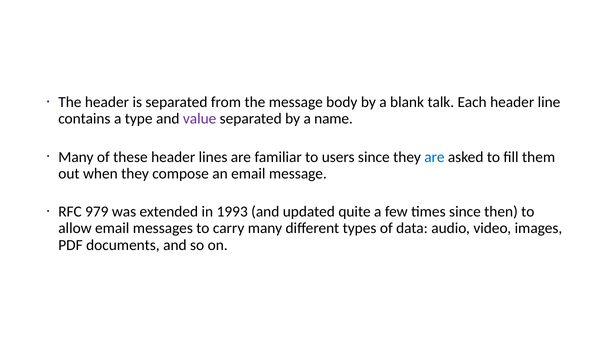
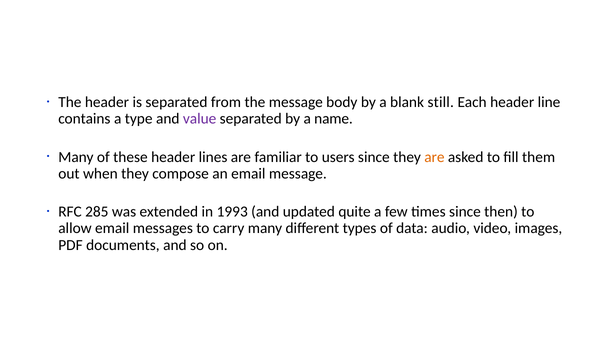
talk: talk -> still
are at (434, 157) colour: blue -> orange
979: 979 -> 285
